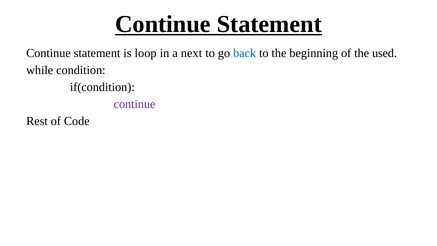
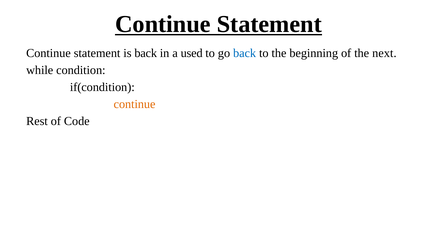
is loop: loop -> back
next: next -> used
used: used -> next
continue at (135, 104) colour: purple -> orange
